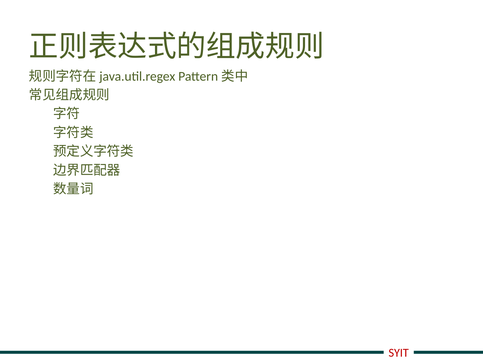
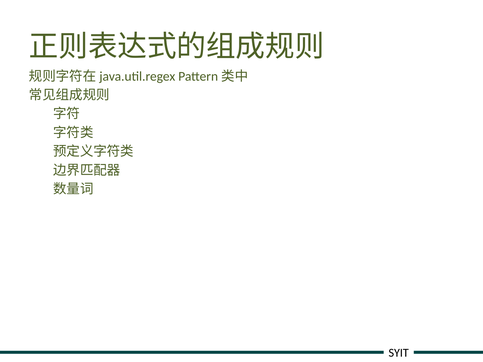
SYIT colour: red -> black
